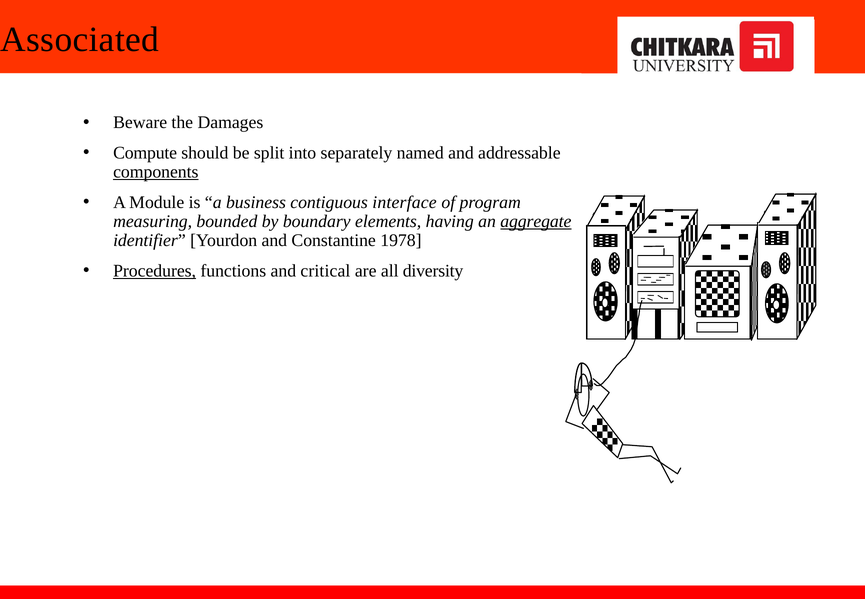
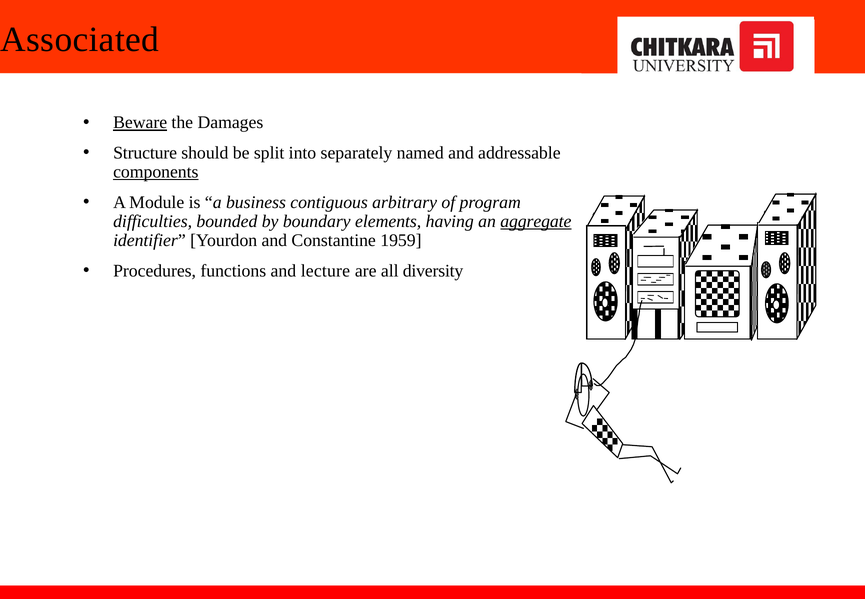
Beware underline: none -> present
Compute: Compute -> Structure
interface: interface -> arbitrary
measuring: measuring -> difficulties
1978: 1978 -> 1959
Procedures underline: present -> none
critical: critical -> lecture
